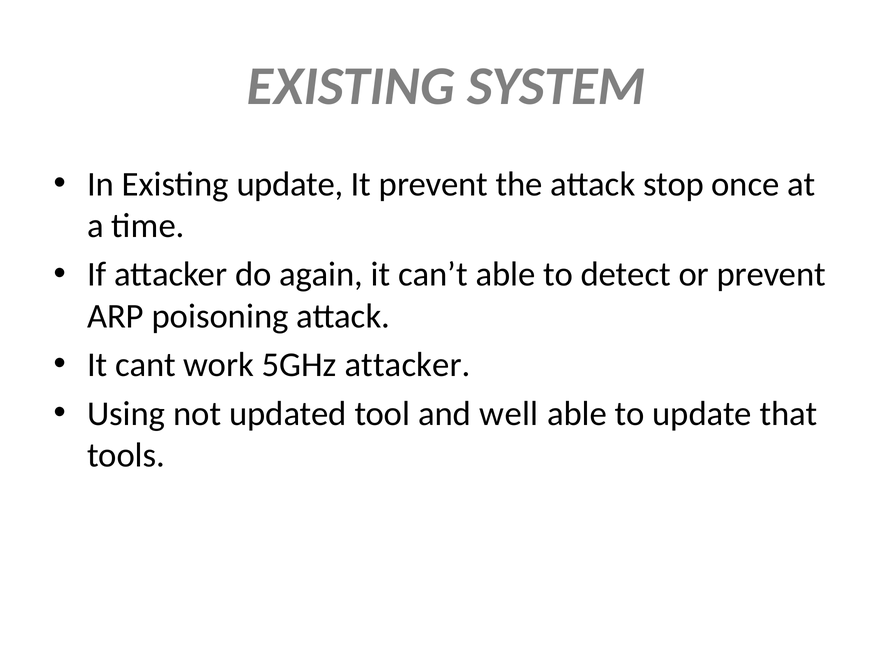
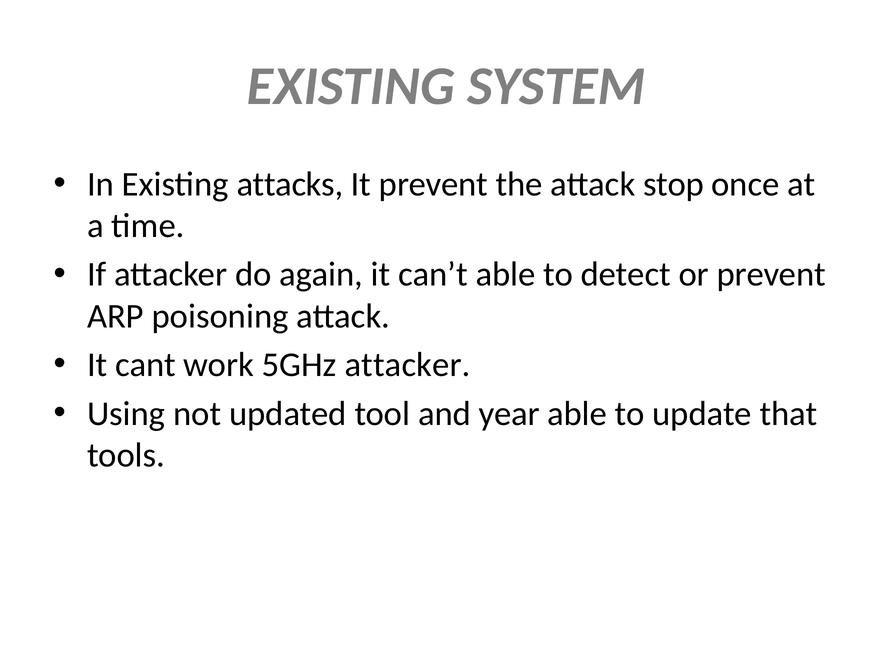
Existing update: update -> attacks
well: well -> year
